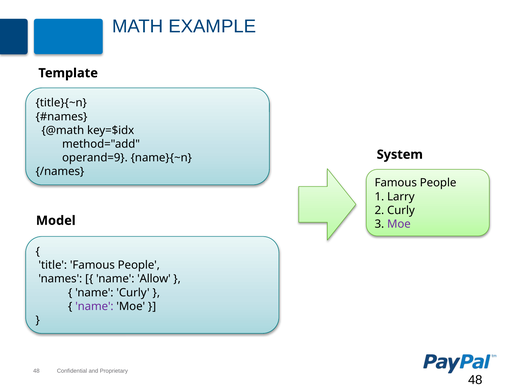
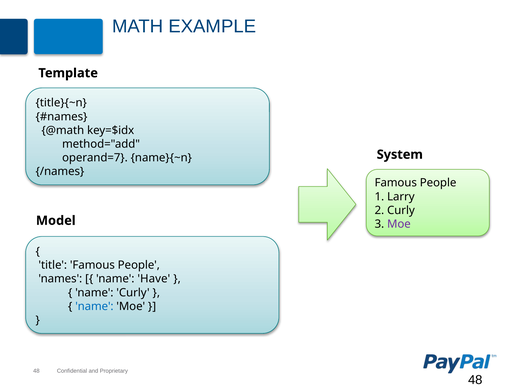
operand=9: operand=9 -> operand=7
Allow: Allow -> Have
name at (94, 306) colour: purple -> blue
